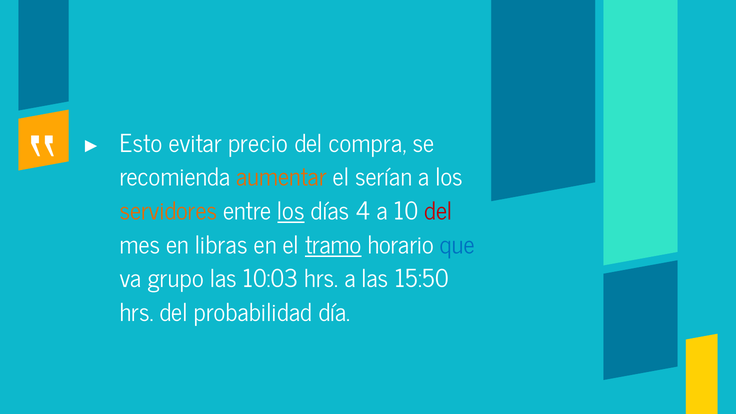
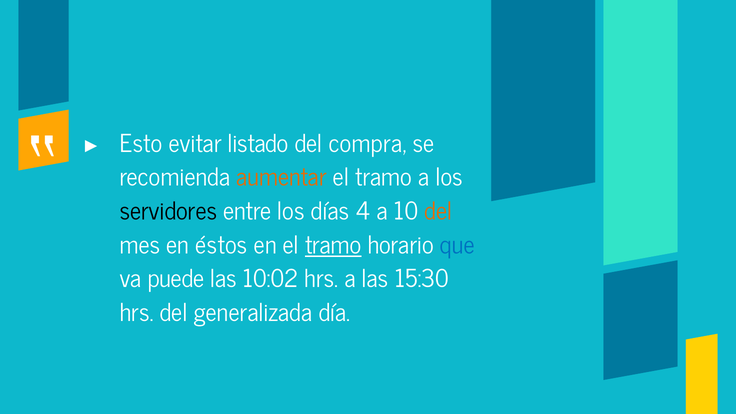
precio: precio -> listado
serían at (384, 178): serían -> tramo
servidores colour: orange -> black
los at (291, 212) underline: present -> none
del at (438, 212) colour: red -> orange
libras: libras -> éstos
grupo: grupo -> puede
10:03: 10:03 -> 10:02
15:50: 15:50 -> 15:30
probabilidad: probabilidad -> generalizada
